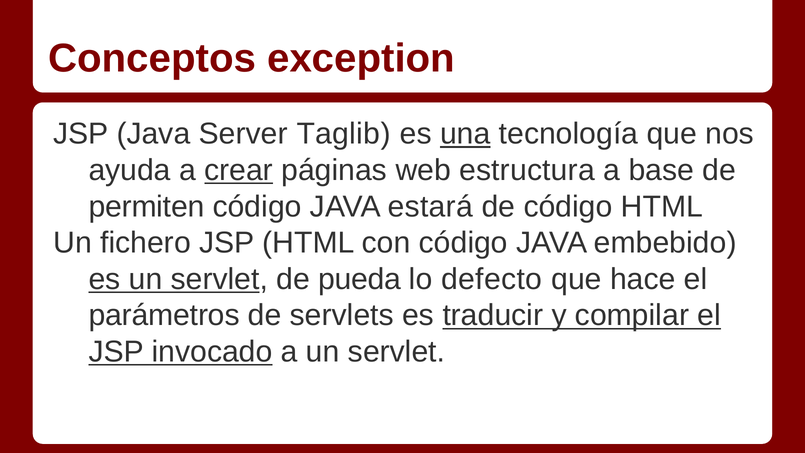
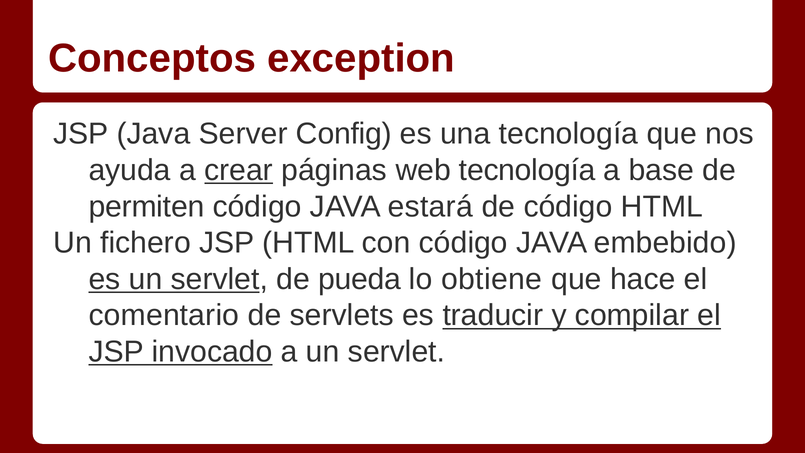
Taglib: Taglib -> Config
una underline: present -> none
web estructura: estructura -> tecnología
defecto: defecto -> obtiene
parámetros: parámetros -> comentario
